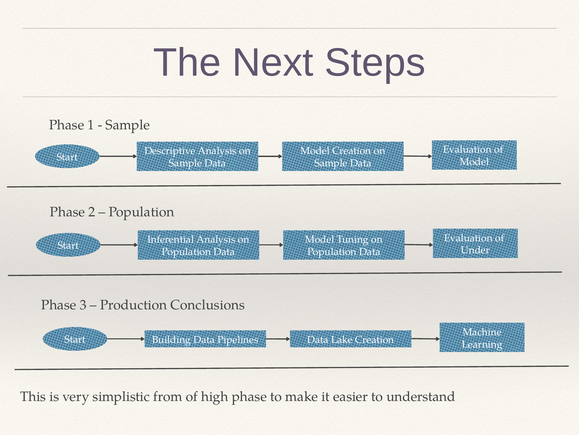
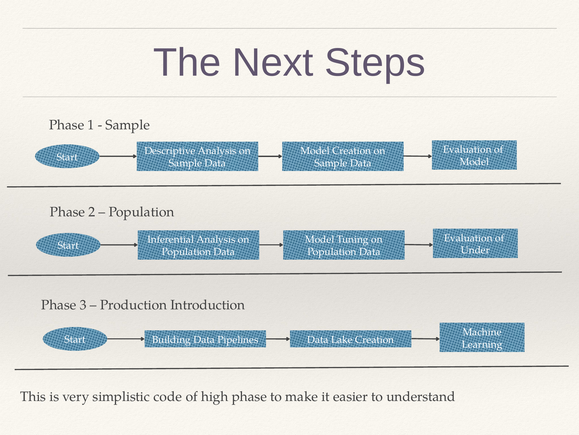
Conclusions: Conclusions -> Introduction
from: from -> code
